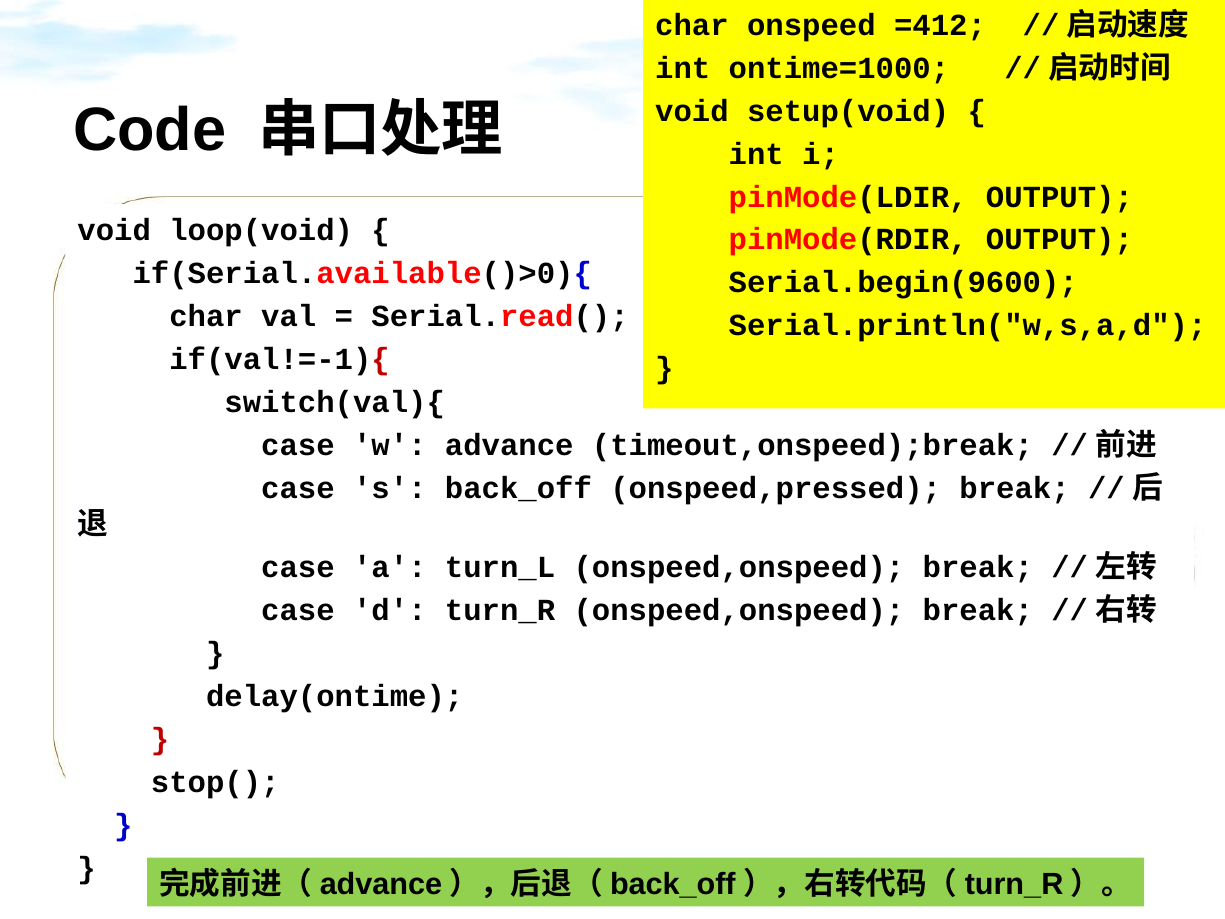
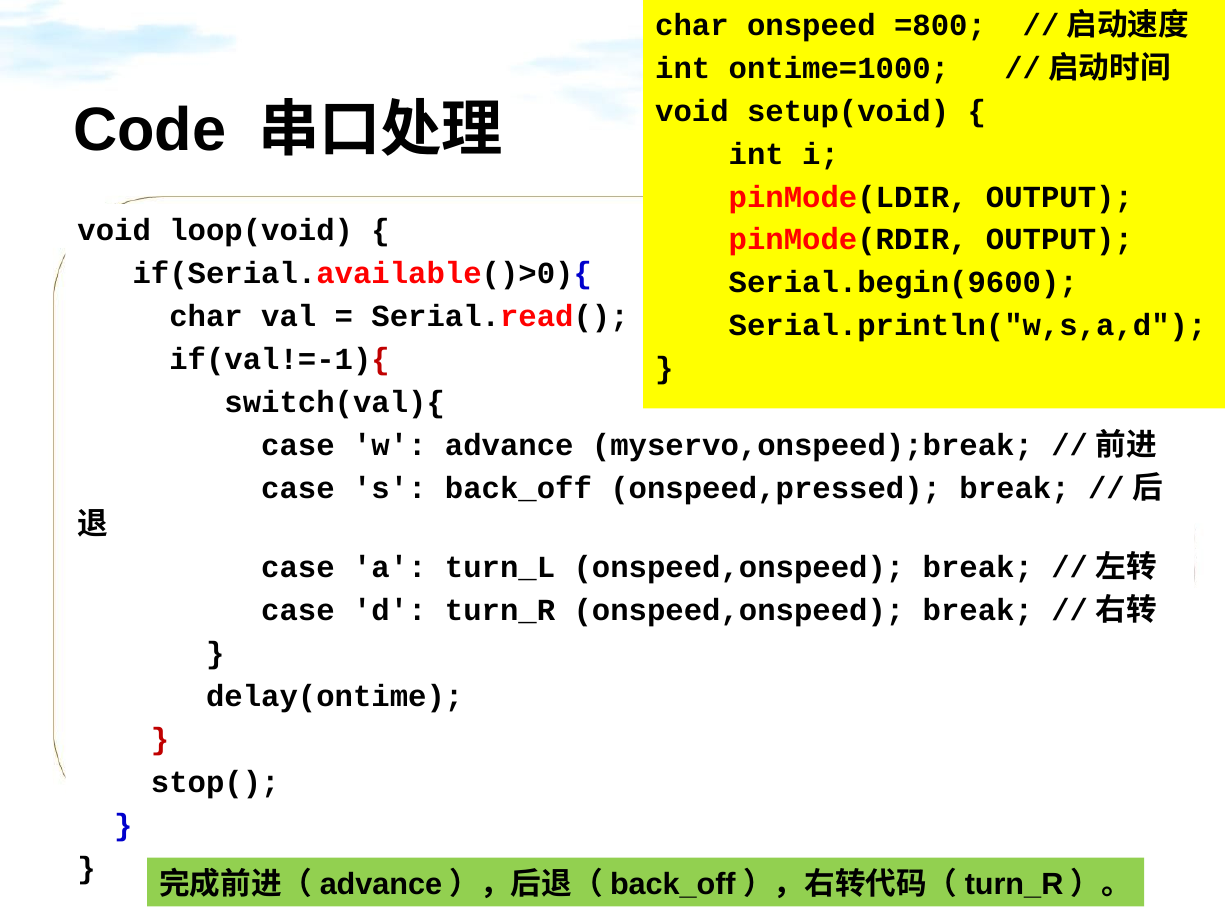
=412: =412 -> =800
timeout,onspeed);break: timeout,onspeed);break -> myservo,onspeed);break
